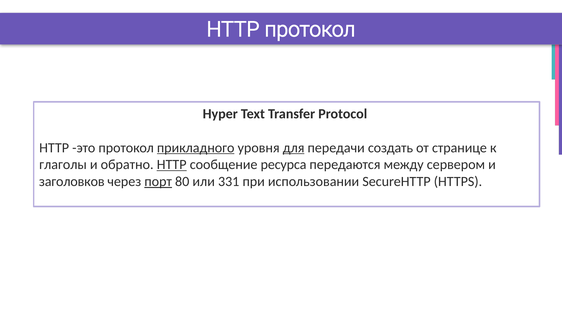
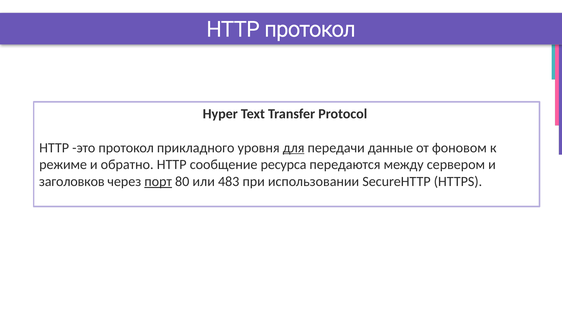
прикладного underline: present -> none
создать: создать -> данные
странице: странице -> фоновом
глаголы: глаголы -> режиме
HTTP at (172, 165) underline: present -> none
331: 331 -> 483
